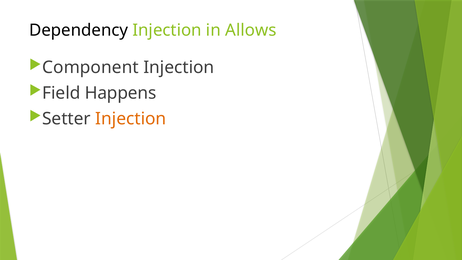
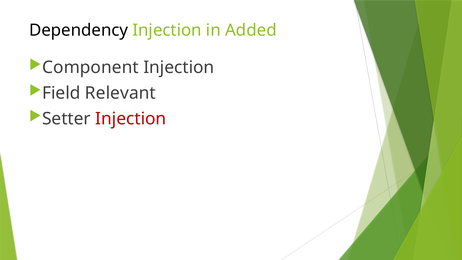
Allows: Allows -> Added
Happens: Happens -> Relevant
Injection at (131, 119) colour: orange -> red
